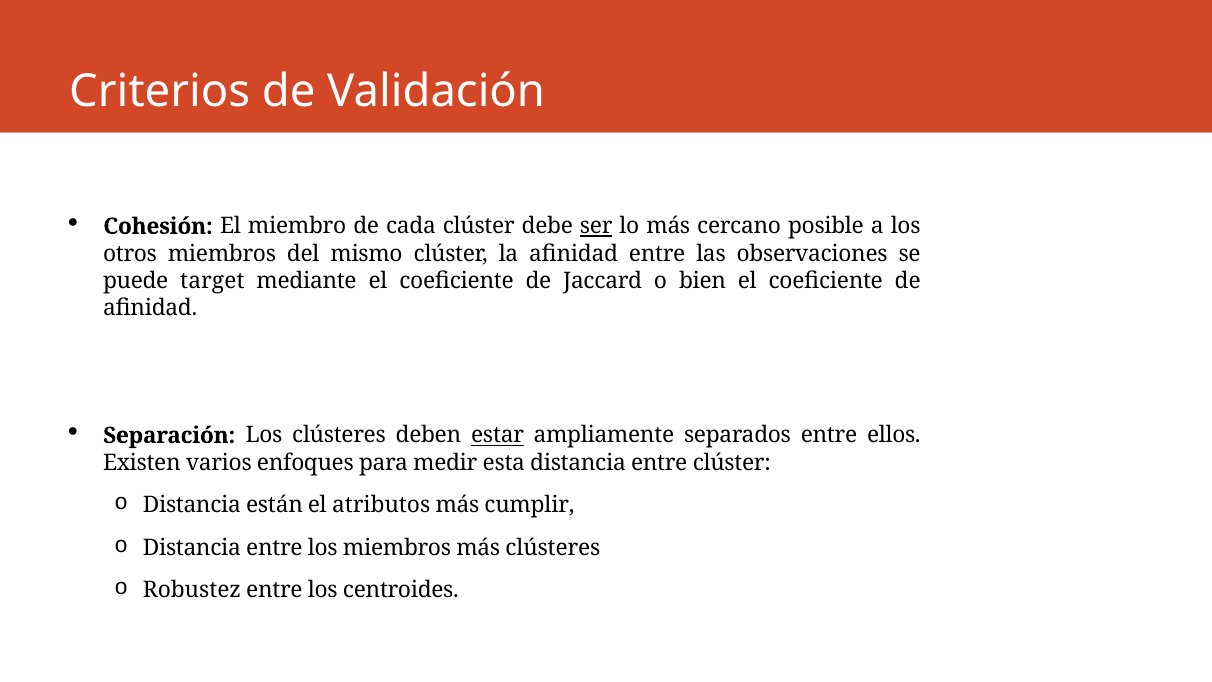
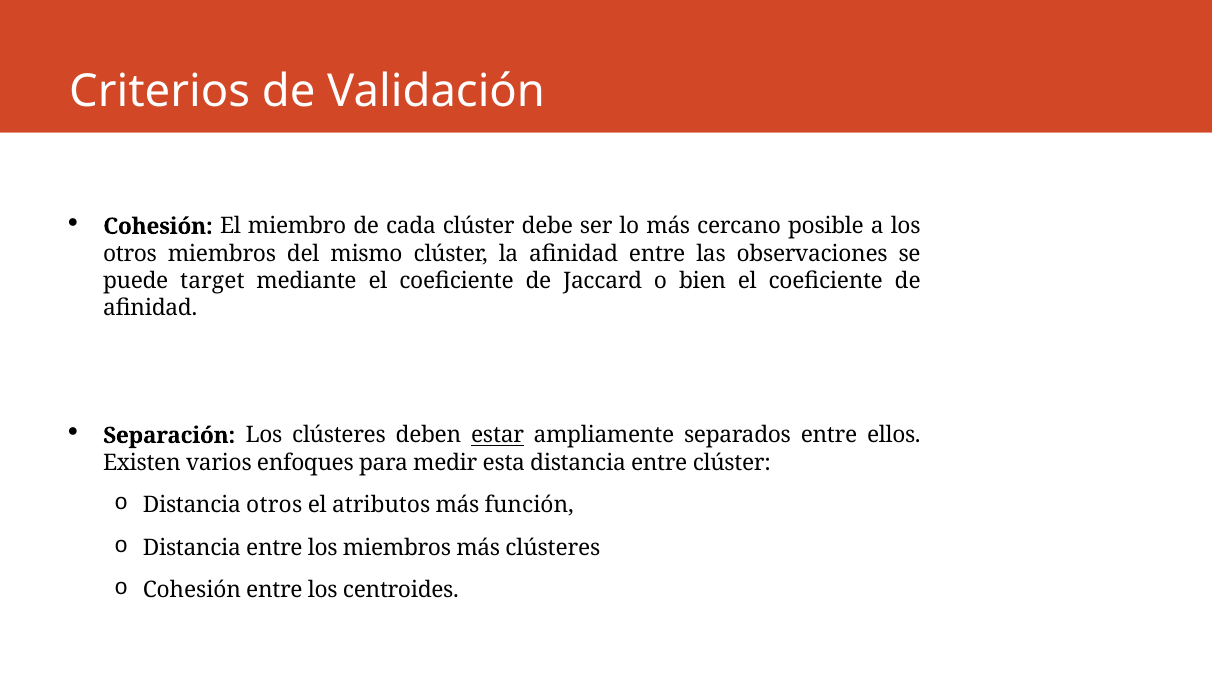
ser underline: present -> none
Distancia están: están -> otros
cumplir: cumplir -> función
o Robustez: Robustez -> Cohesión
